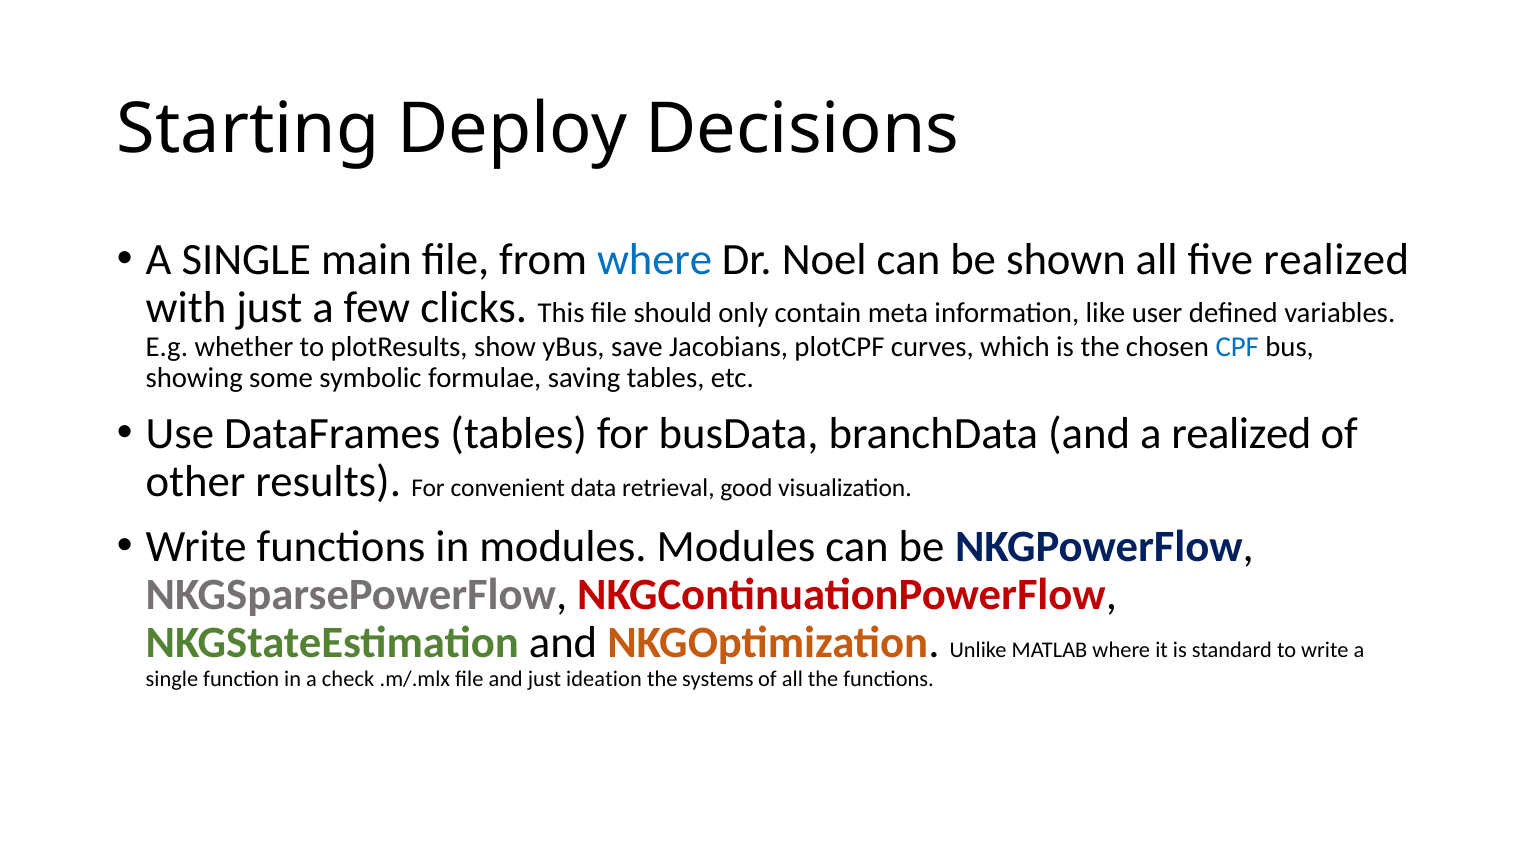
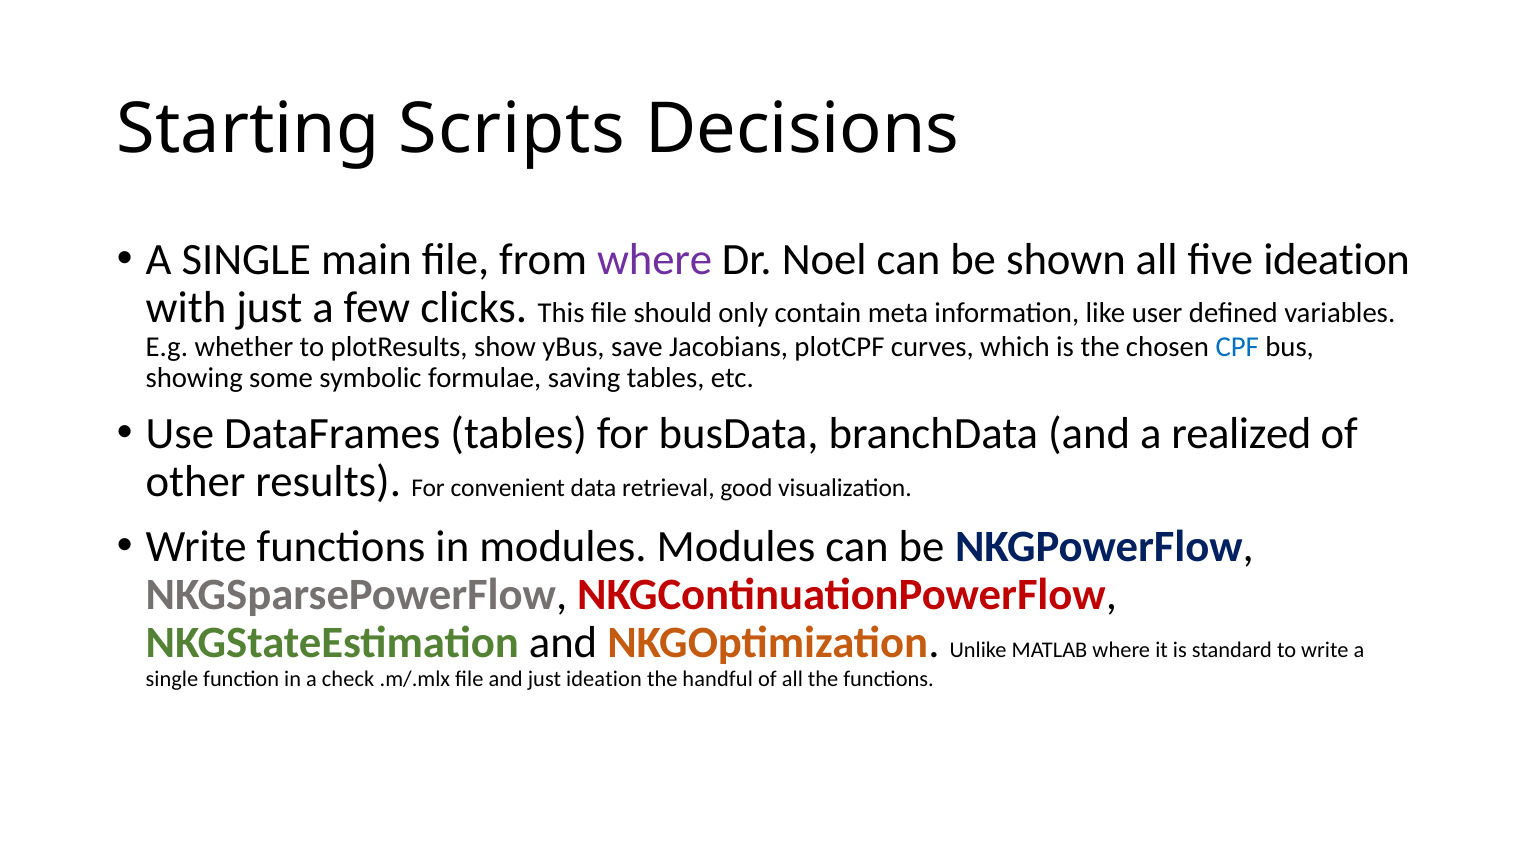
Deploy: Deploy -> Scripts
where at (655, 259) colour: blue -> purple
five realized: realized -> ideation
systems: systems -> handful
